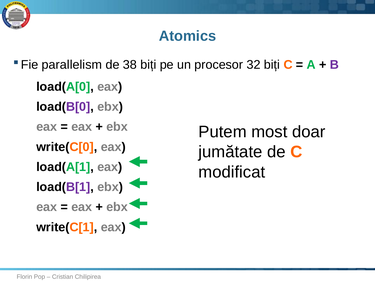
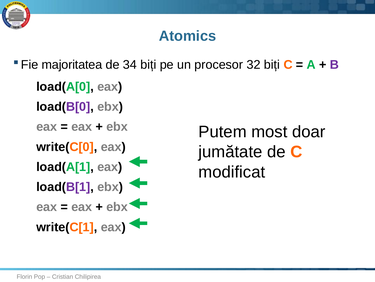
parallelism: parallelism -> majoritatea
38: 38 -> 34
